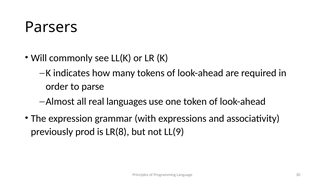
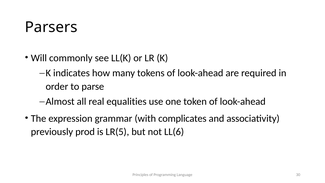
languages: languages -> equalities
expressions: expressions -> complicates
LR(8: LR(8 -> LR(5
LL(9: LL(9 -> LL(6
